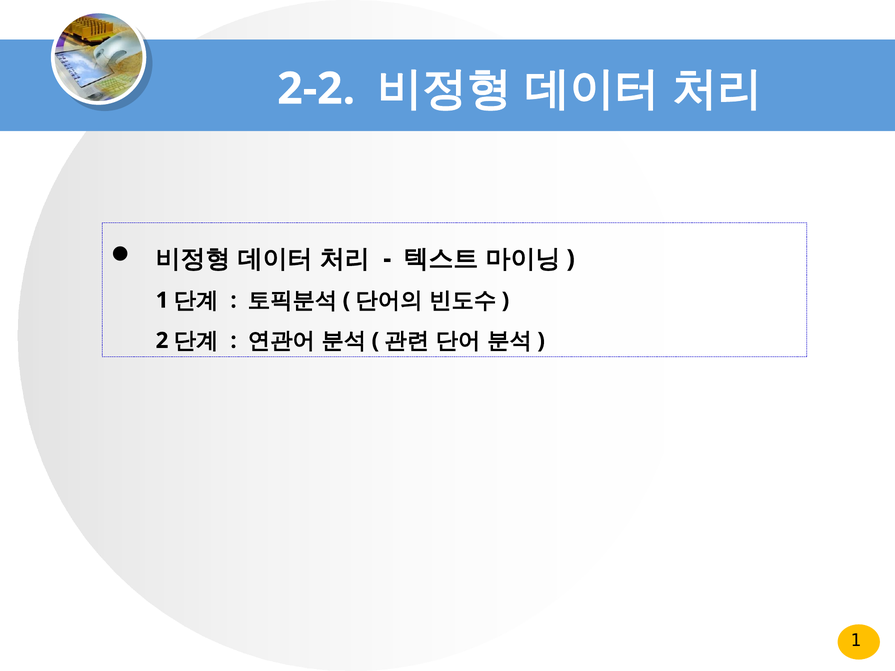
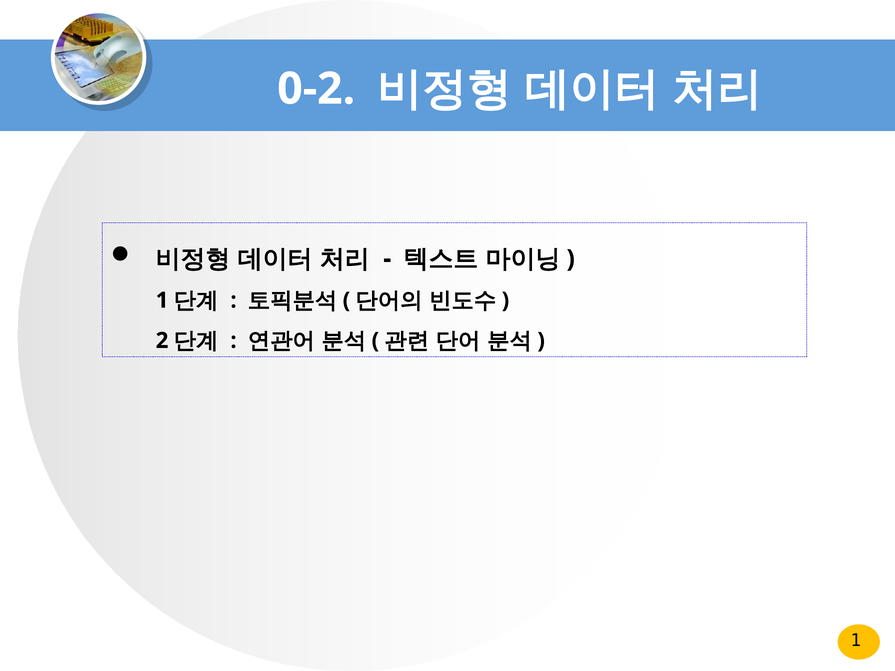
2-2: 2-2 -> 0-2
